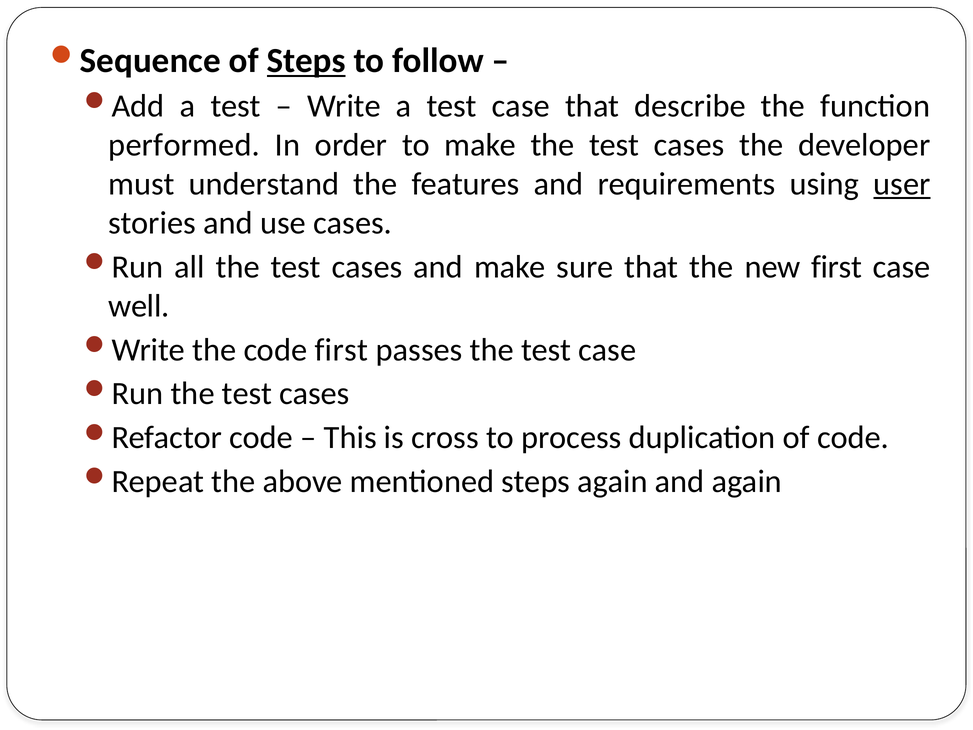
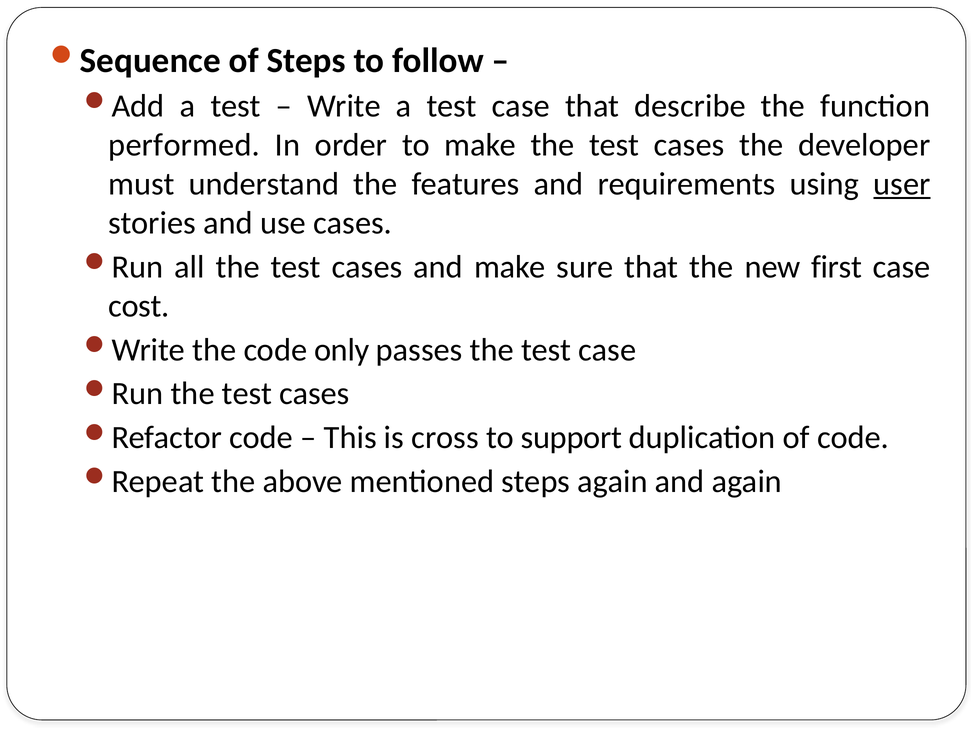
Steps at (306, 61) underline: present -> none
well: well -> cost
code first: first -> only
process: process -> support
